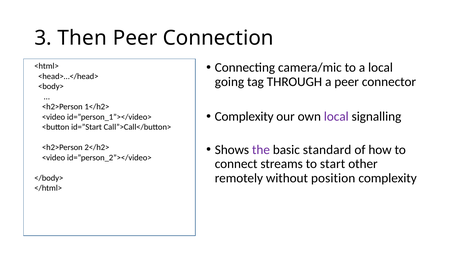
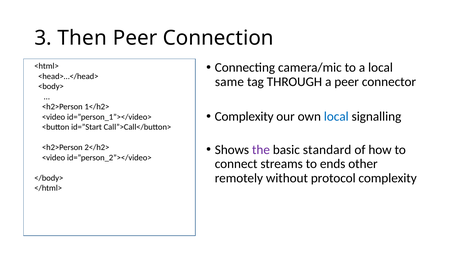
going: going -> same
local at (336, 117) colour: purple -> blue
start: start -> ends
position: position -> protocol
